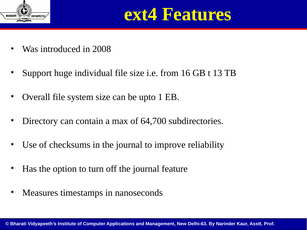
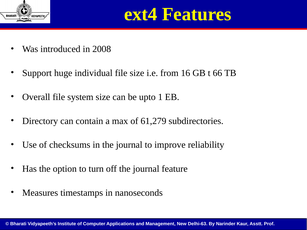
13: 13 -> 66
64,700: 64,700 -> 61,279
